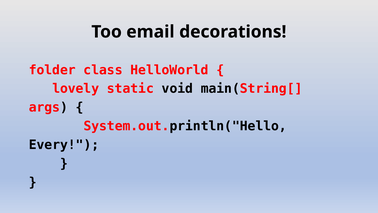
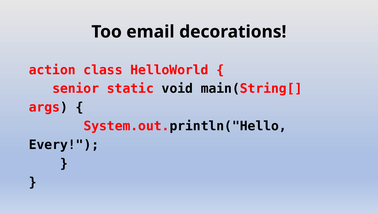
folder: folder -> action
lovely: lovely -> senior
